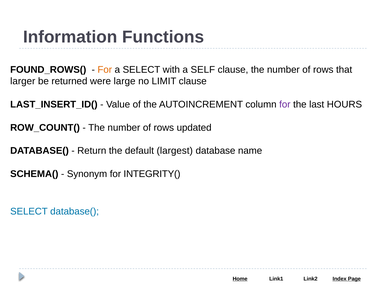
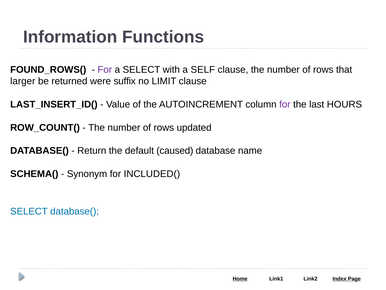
For at (105, 69) colour: orange -> purple
large: large -> suffix
largest: largest -> caused
INTEGRITY(: INTEGRITY( -> INCLUDED(
